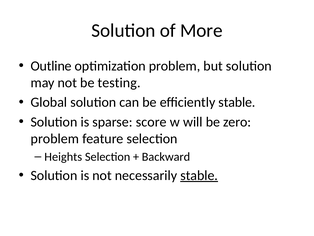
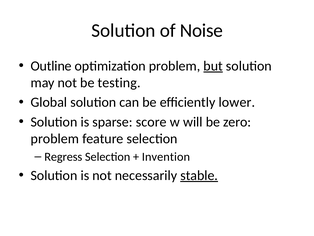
More: More -> Noise
but underline: none -> present
efficiently stable: stable -> lower
Heights: Heights -> Regress
Backward: Backward -> Invention
